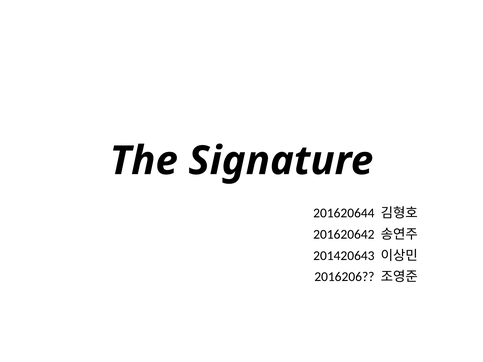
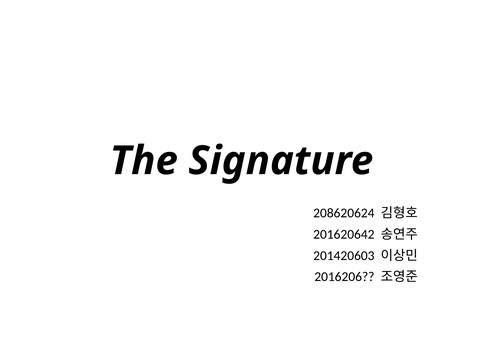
201620644: 201620644 -> 208620624
201420643: 201420643 -> 201420603
